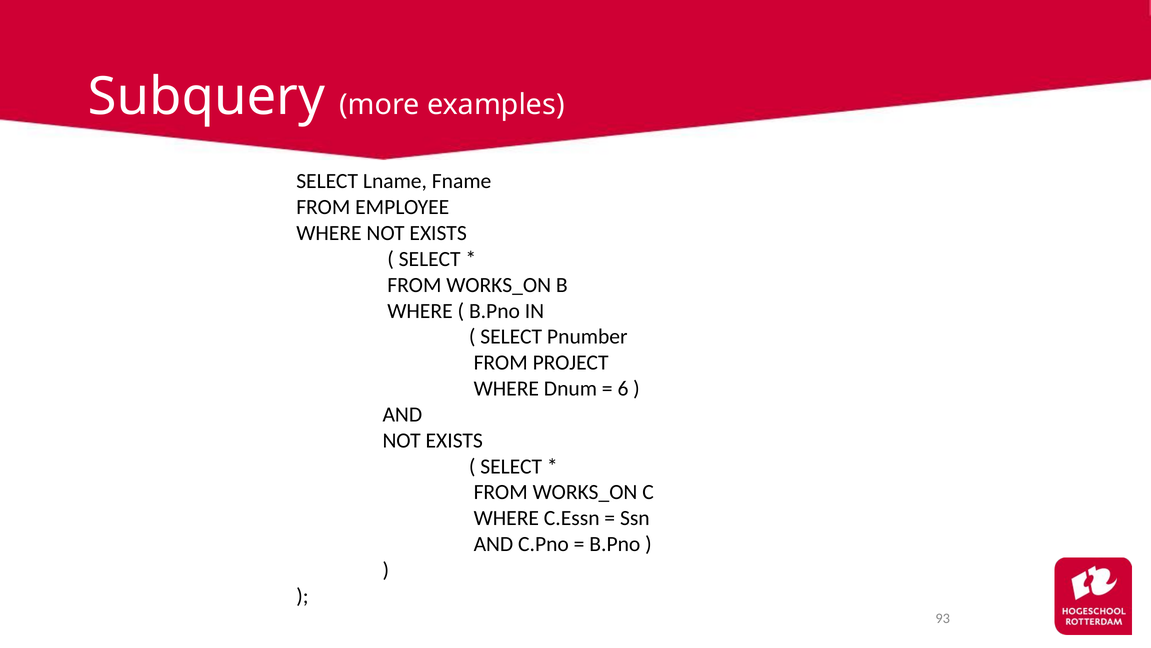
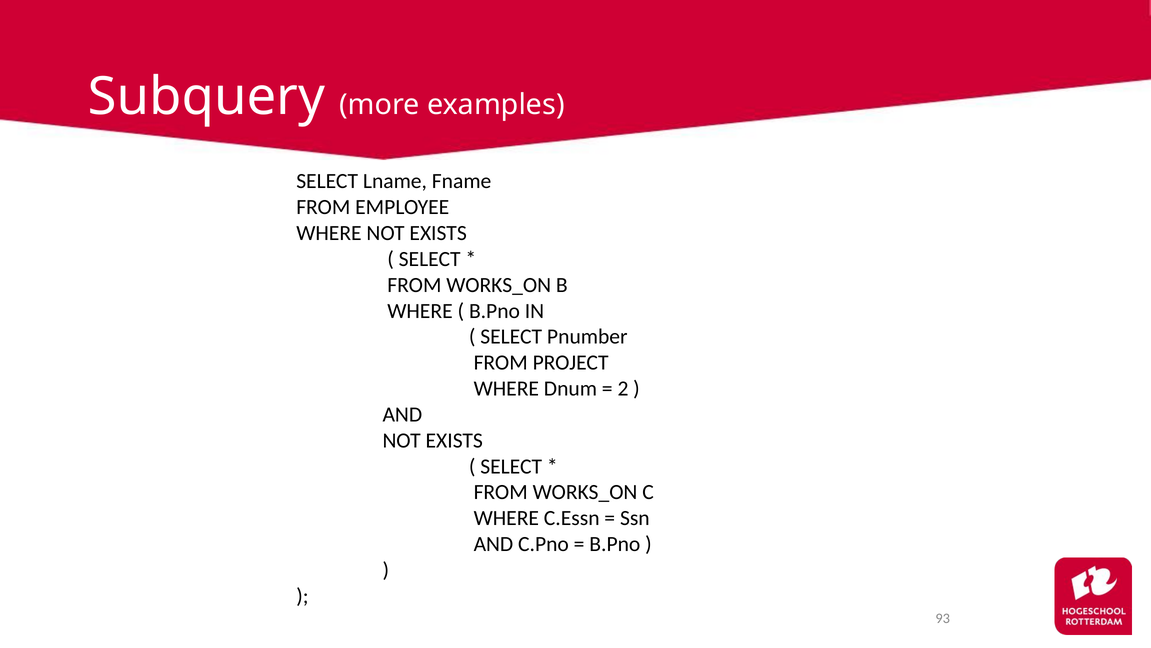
6: 6 -> 2
